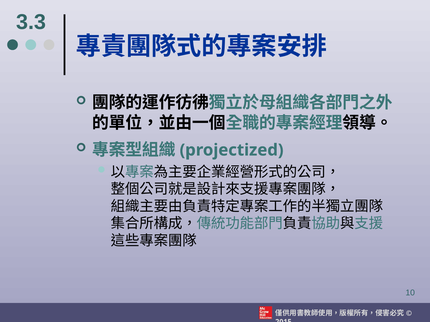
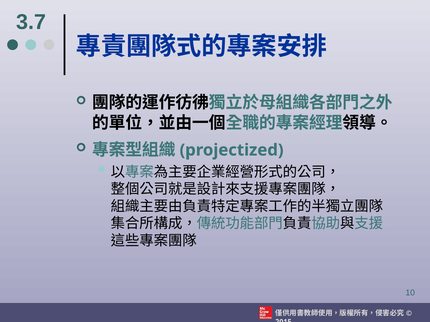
3.3: 3.3 -> 3.7
